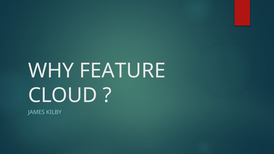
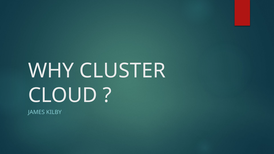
FEATURE: FEATURE -> CLUSTER
